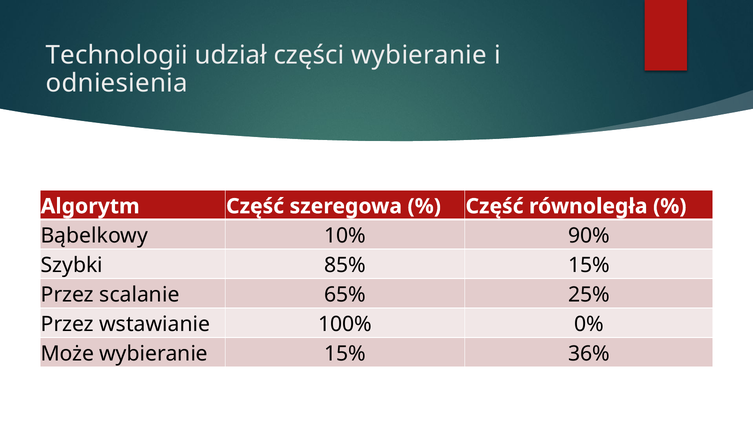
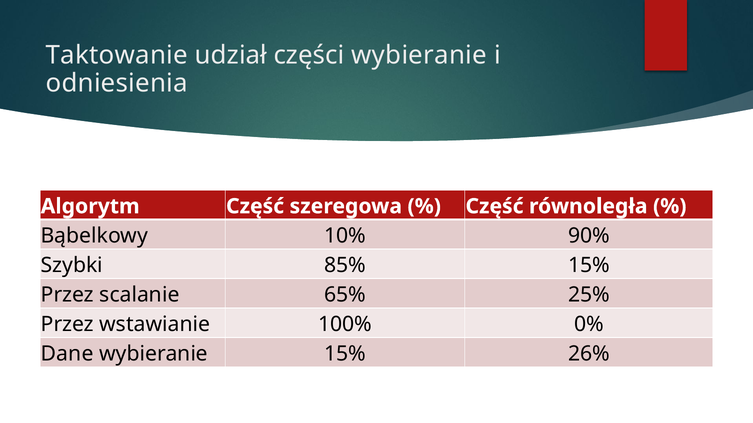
Technologii: Technologii -> Taktowanie
Może: Może -> Dane
36%: 36% -> 26%
